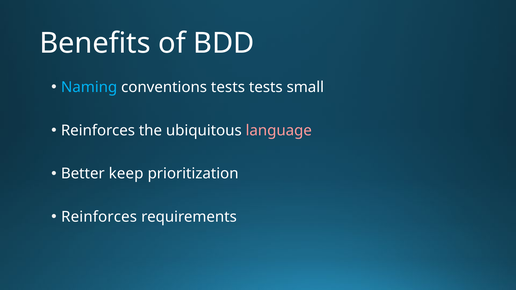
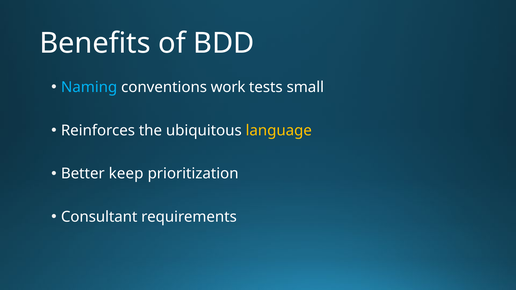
conventions tests: tests -> work
language colour: pink -> yellow
Reinforces at (99, 217): Reinforces -> Consultant
